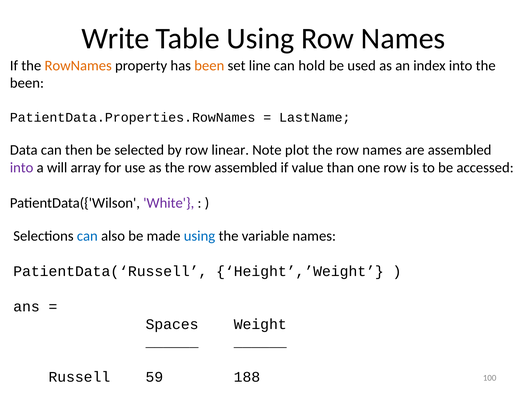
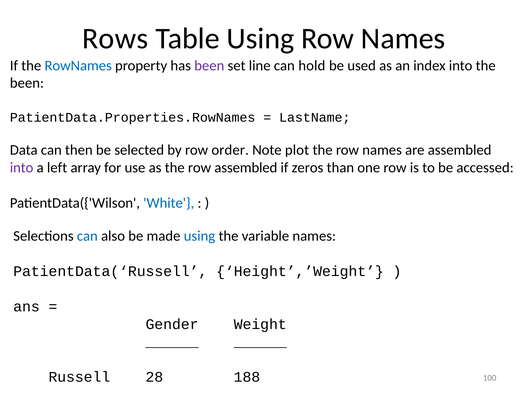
Write: Write -> Rows
RowNames colour: orange -> blue
been at (209, 66) colour: orange -> purple
linear: linear -> order
will: will -> left
value: value -> zeros
White colour: purple -> blue
Spaces: Spaces -> Gender
59: 59 -> 28
